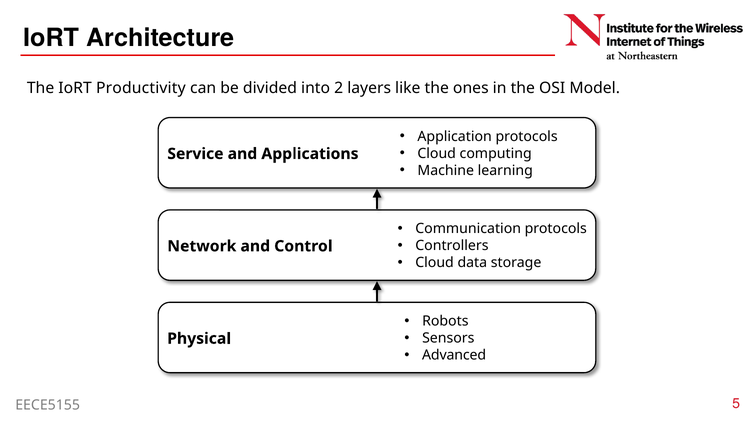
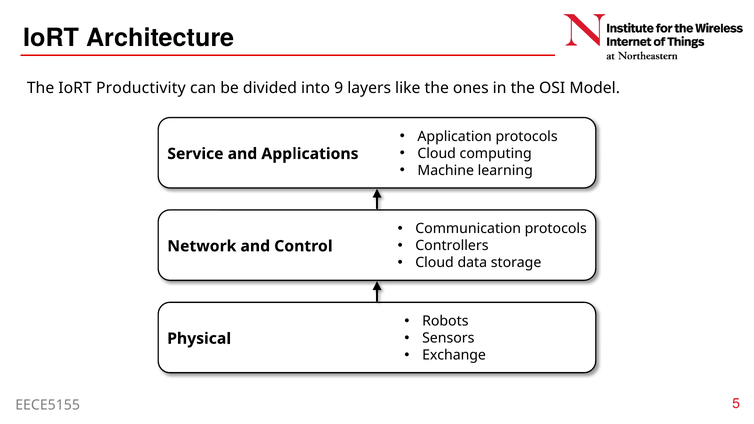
2: 2 -> 9
Advanced: Advanced -> Exchange
